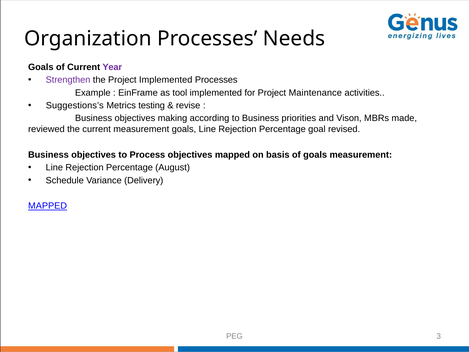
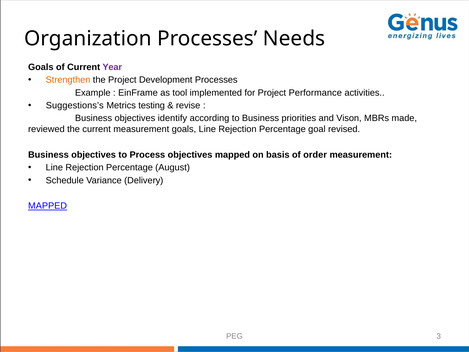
Strengthen colour: purple -> orange
Project Implemented: Implemented -> Development
Maintenance: Maintenance -> Performance
making: making -> identify
of goals: goals -> order
